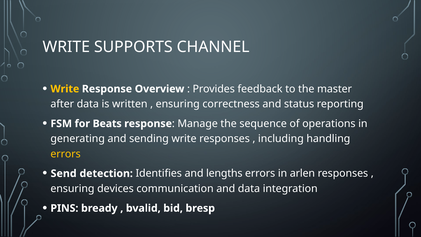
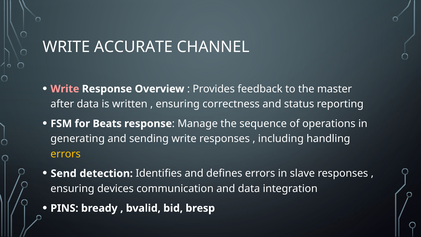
SUPPORTS: SUPPORTS -> ACCURATE
Write at (65, 89) colour: yellow -> pink
lengths: lengths -> defines
arlen: arlen -> slave
